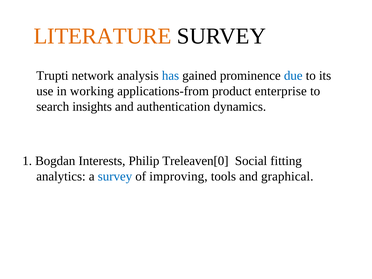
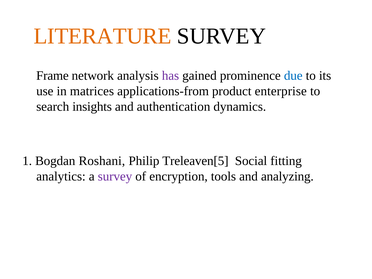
Trupti: Trupti -> Frame
has colour: blue -> purple
working: working -> matrices
Interests: Interests -> Roshani
Treleaven[0: Treleaven[0 -> Treleaven[5
survey at (115, 176) colour: blue -> purple
improving: improving -> encryption
graphical: graphical -> analyzing
